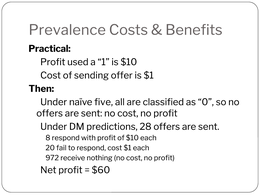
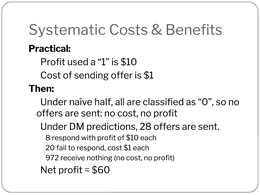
Prevalence: Prevalence -> Systematic
five: five -> half
